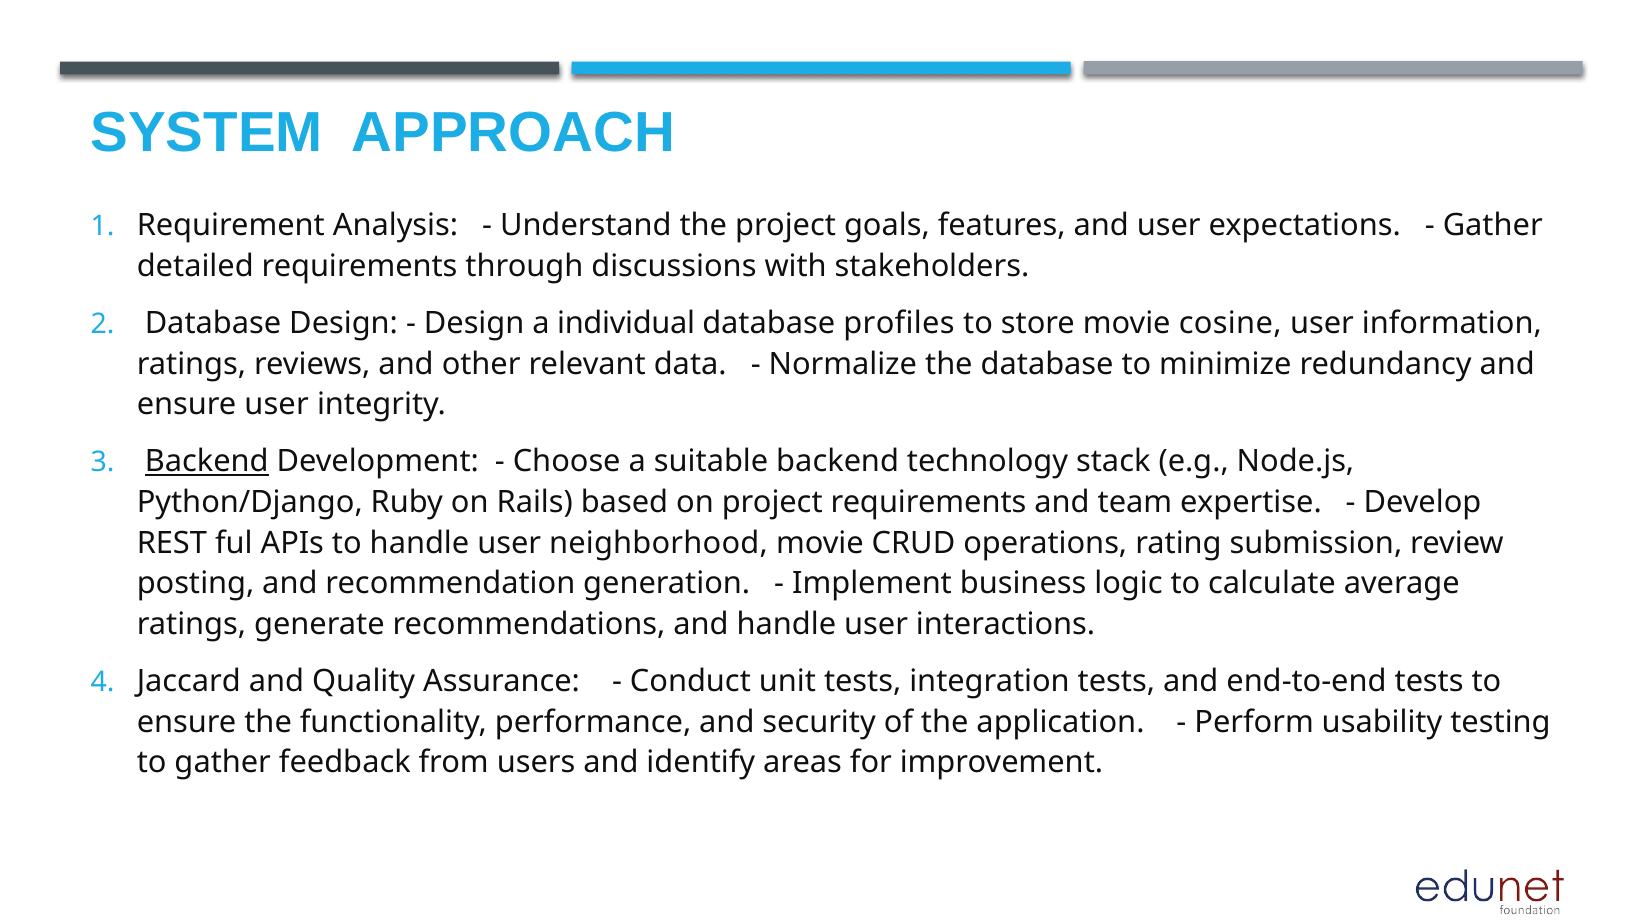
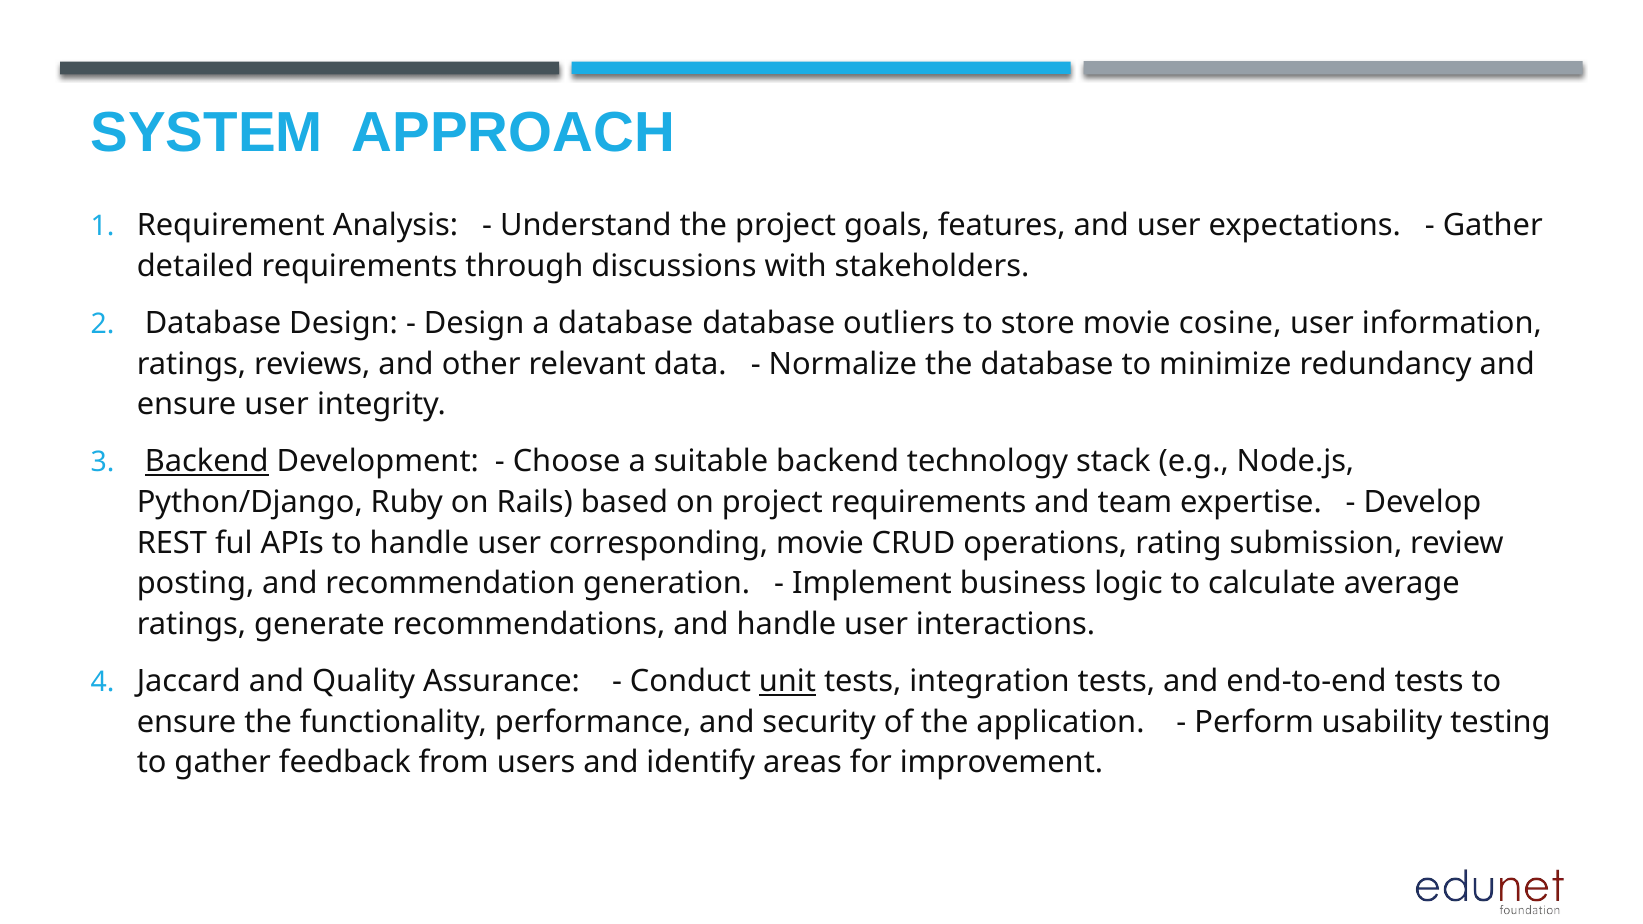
a individual: individual -> database
profiles: profiles -> outliers
neighborhood: neighborhood -> corresponding
unit underline: none -> present
